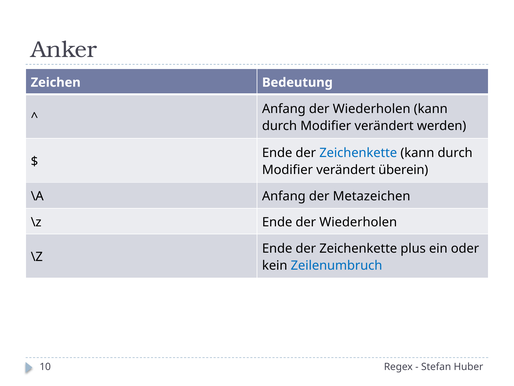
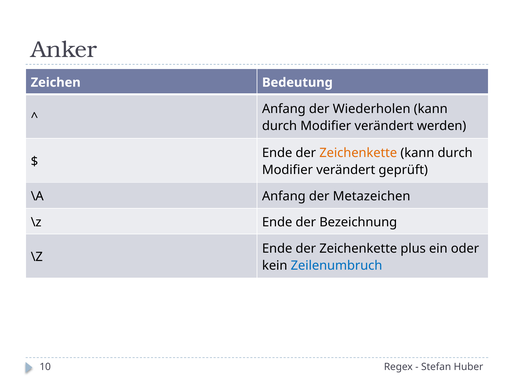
Zeichenkette at (358, 153) colour: blue -> orange
überein: überein -> geprüft
Ende der Wiederholen: Wiederholen -> Bezeichnung
